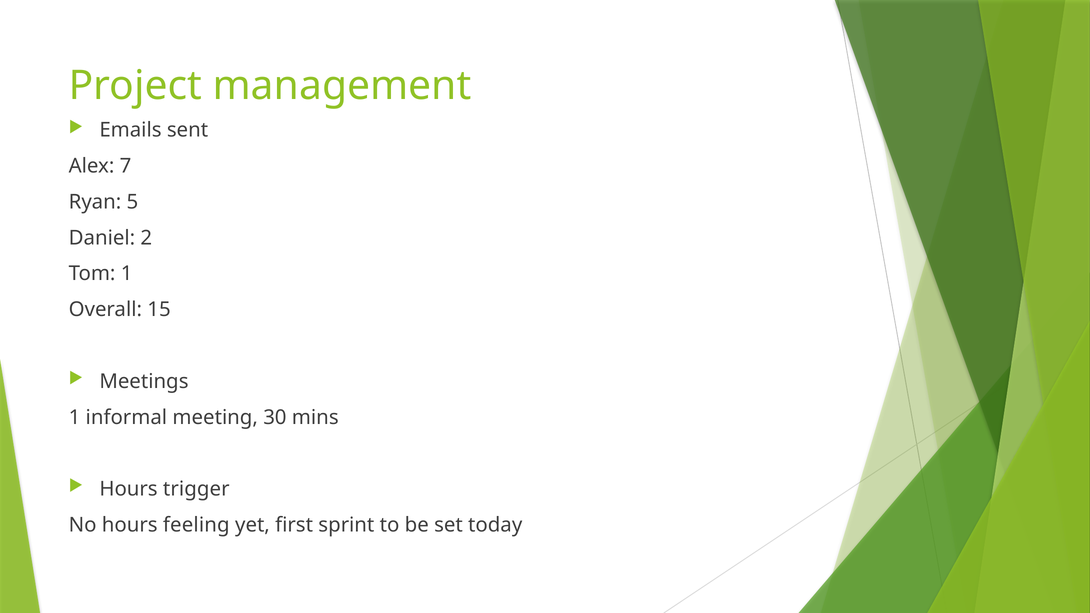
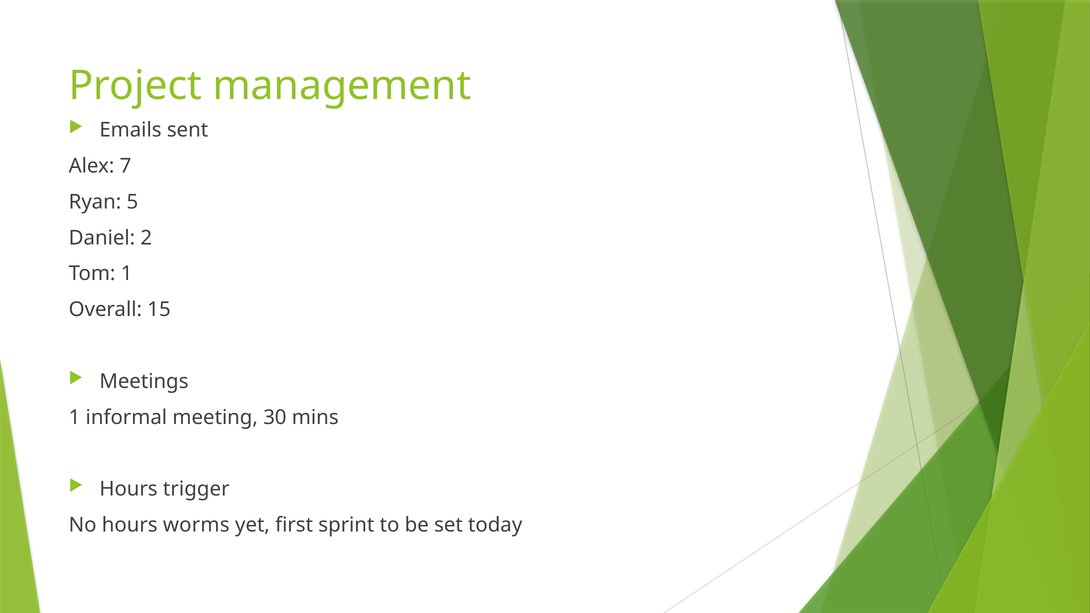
feeling: feeling -> worms
